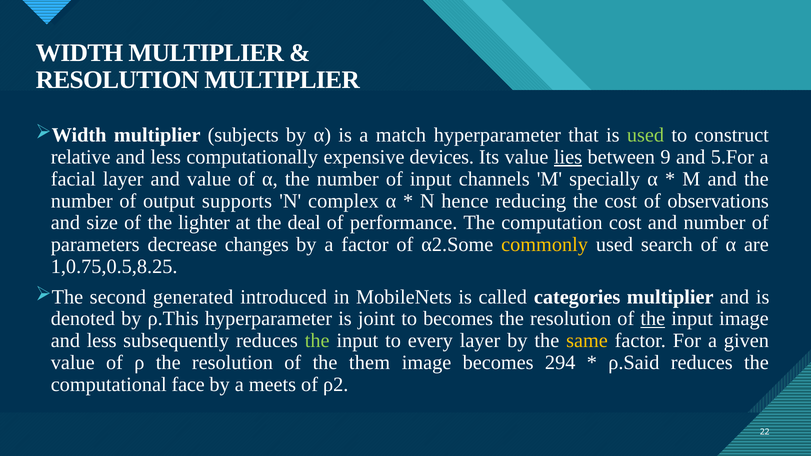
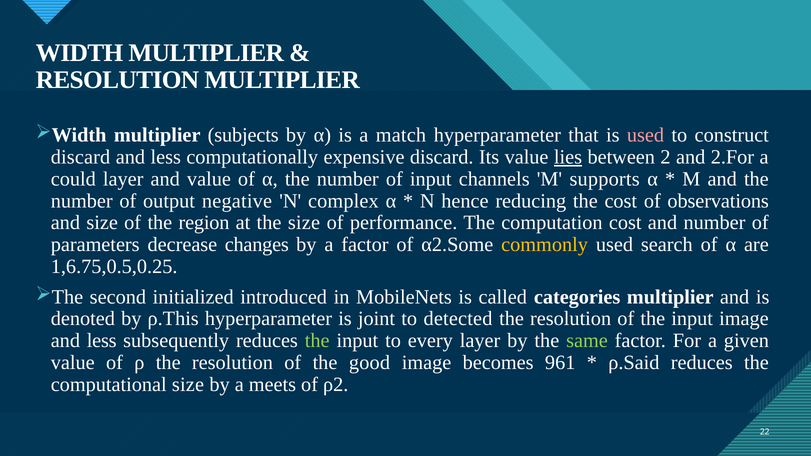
used at (646, 135) colour: light green -> pink
relative at (81, 157): relative -> discard
expensive devices: devices -> discard
9: 9 -> 2
5.For: 5.For -> 2.For
facial: facial -> could
specially: specially -> supports
supports: supports -> negative
lighter: lighter -> region
the deal: deal -> size
1,0.75,0.5,8.25: 1,0.75,0.5,8.25 -> 1,6.75,0.5,0.25
generated: generated -> initialized
to becomes: becomes -> detected
the at (653, 319) underline: present -> none
same colour: yellow -> light green
them: them -> good
294: 294 -> 961
computational face: face -> size
